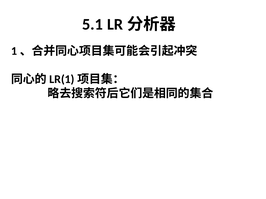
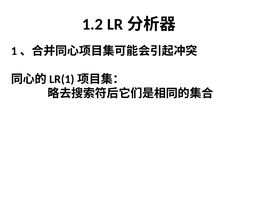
5.1: 5.1 -> 1.2
